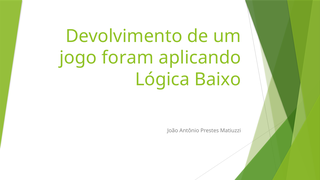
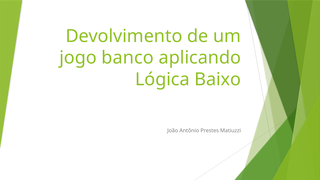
foram: foram -> banco
